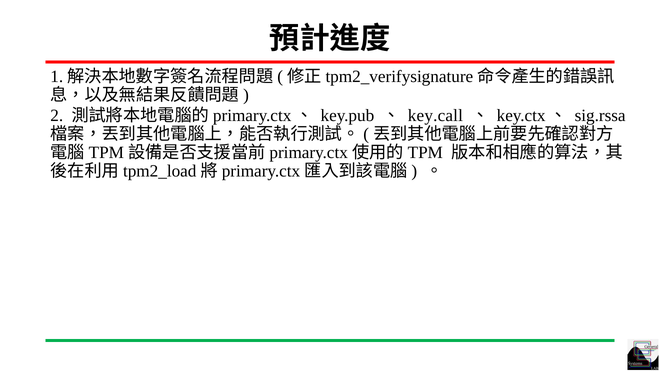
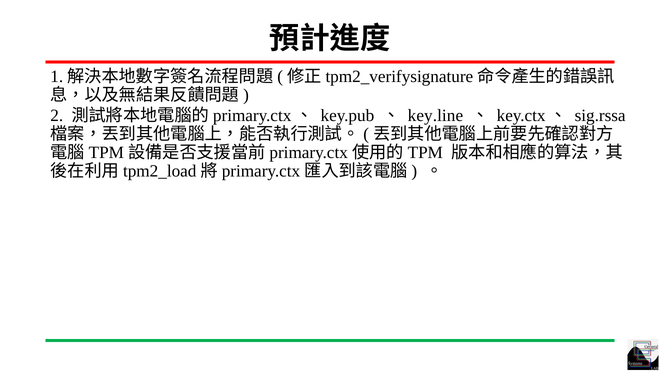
key.call: key.call -> key.line
